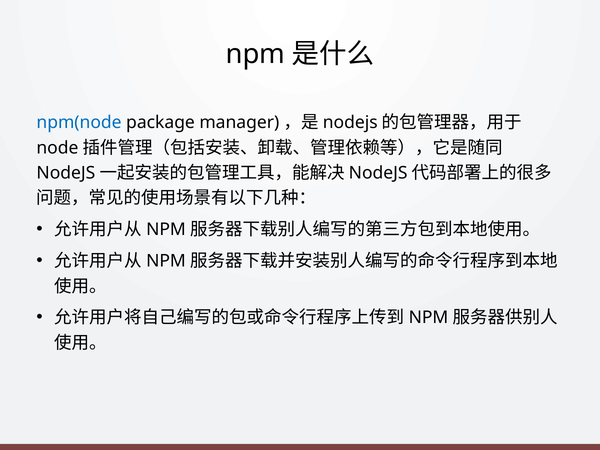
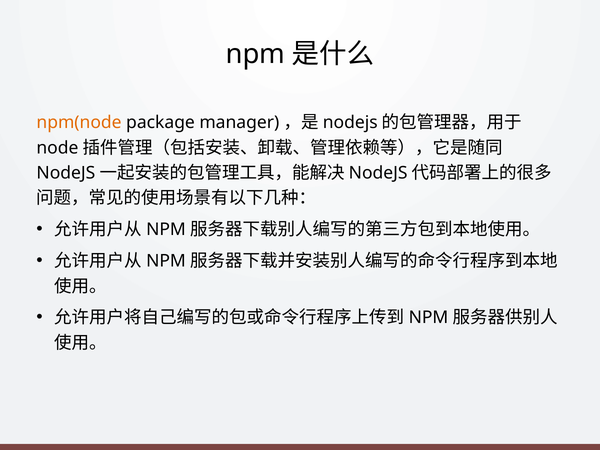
npm(node colour: blue -> orange
